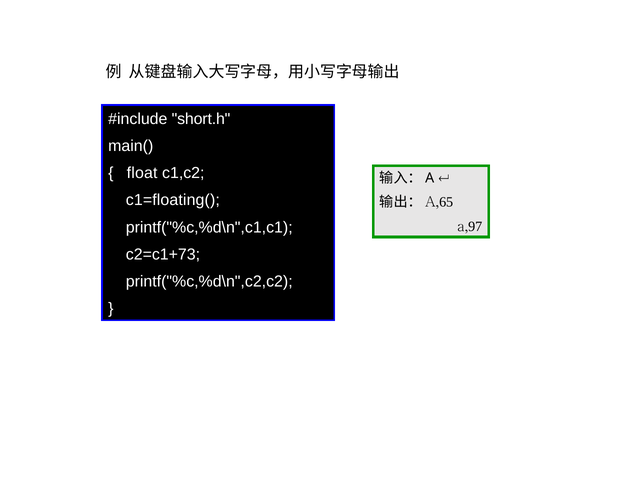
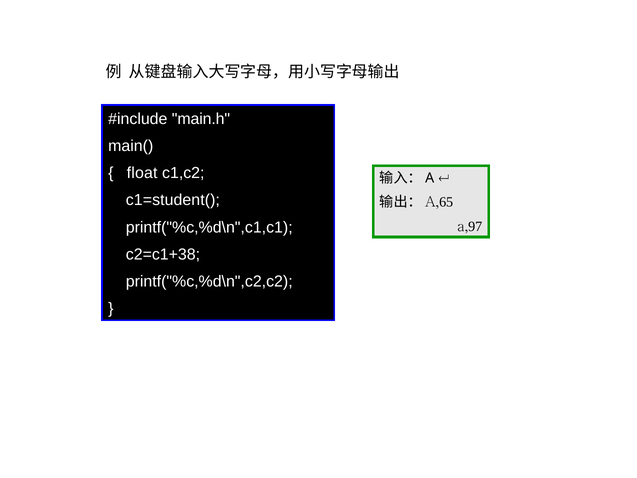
short.h: short.h -> main.h
c1=floating(: c1=floating( -> c1=student(
c2=c1+73: c2=c1+73 -> c2=c1+38
